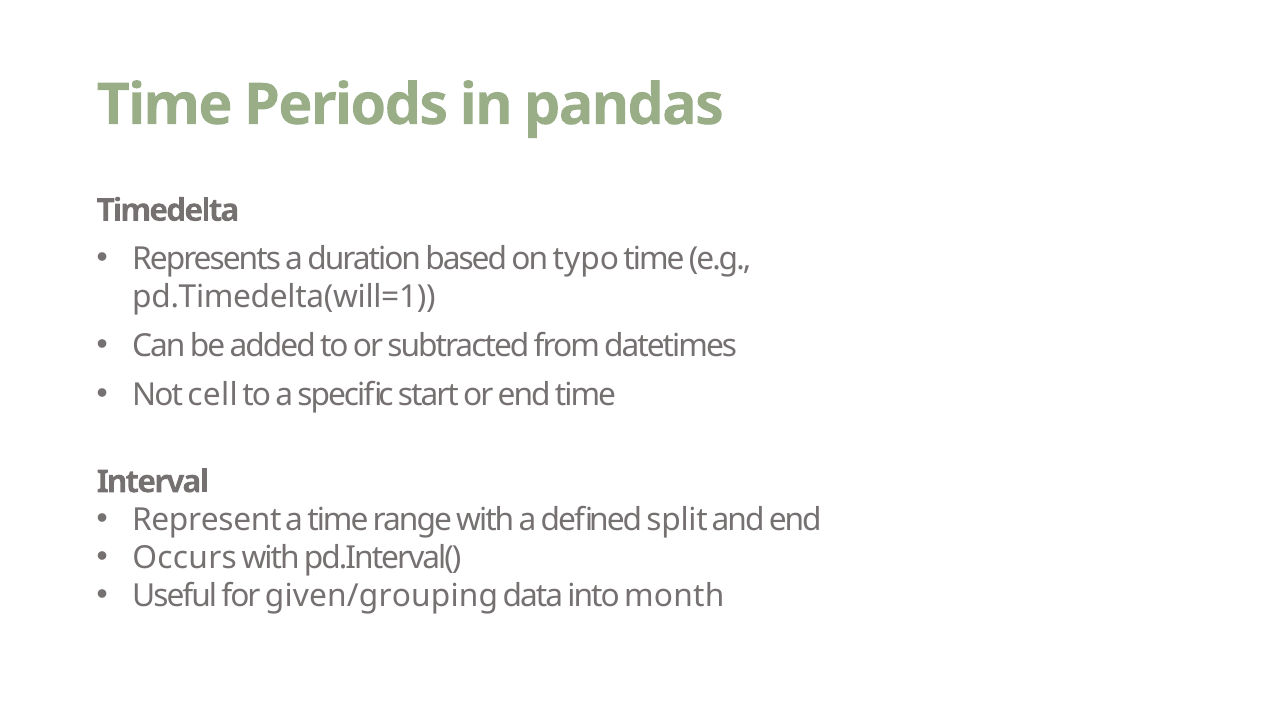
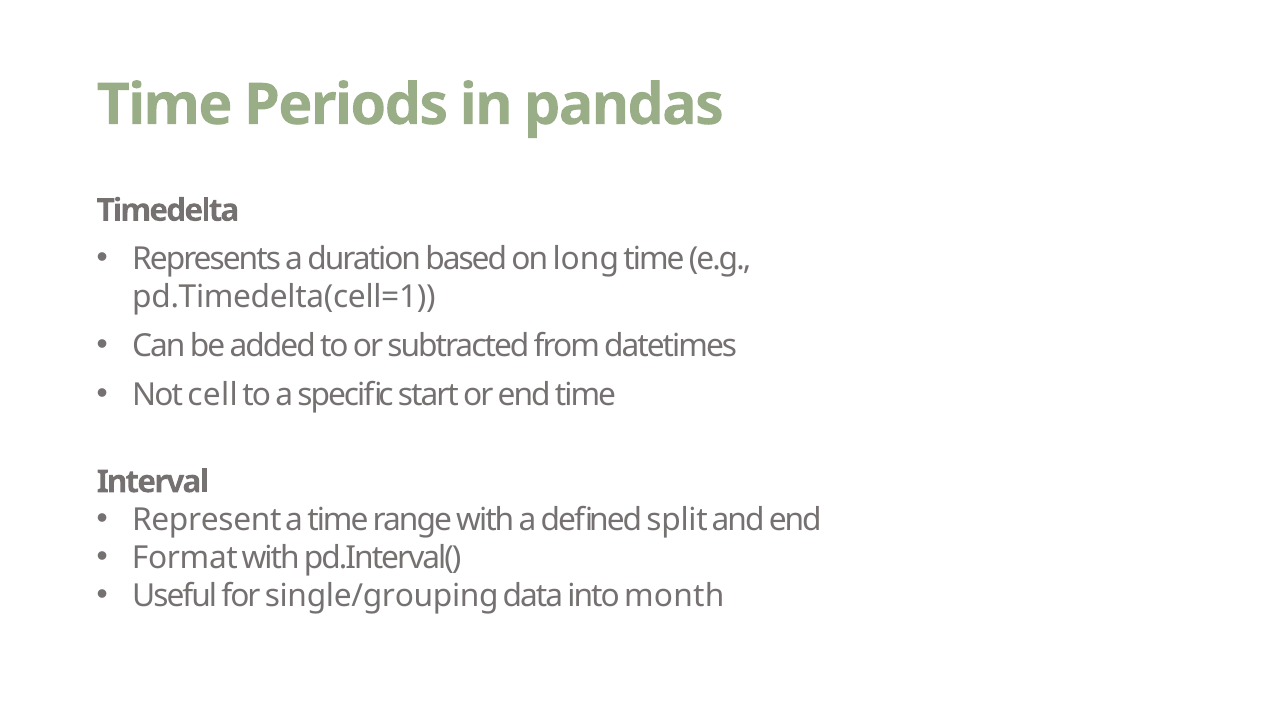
typo: typo -> long
pd.Timedelta(will=1: pd.Timedelta(will=1 -> pd.Timedelta(cell=1
Occurs: Occurs -> Format
given/grouping: given/grouping -> single/grouping
